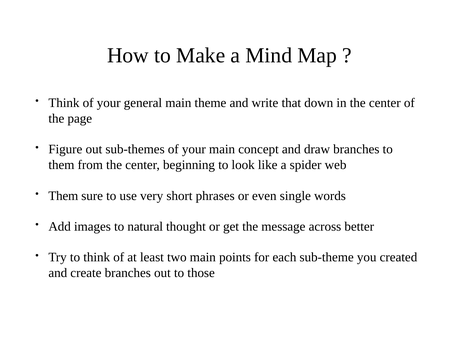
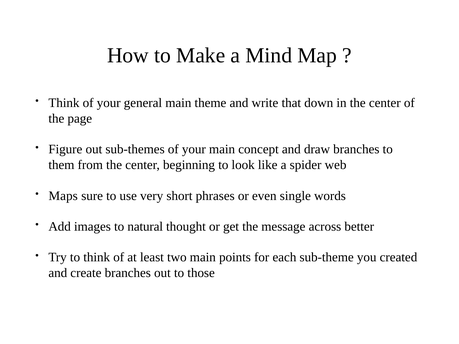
Them at (63, 196): Them -> Maps
